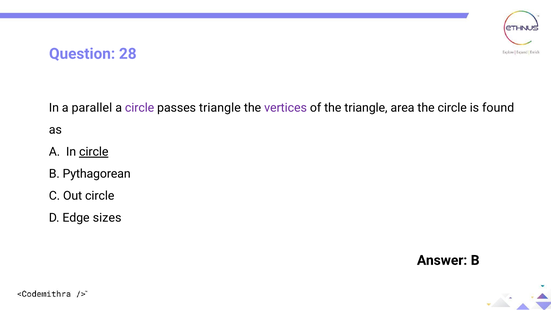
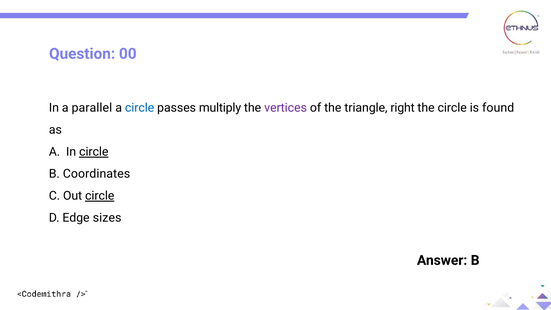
28: 28 -> 00
circle at (140, 108) colour: purple -> blue
passes triangle: triangle -> multiply
area: area -> right
Pythagorean: Pythagorean -> Coordinates
circle at (100, 196) underline: none -> present
